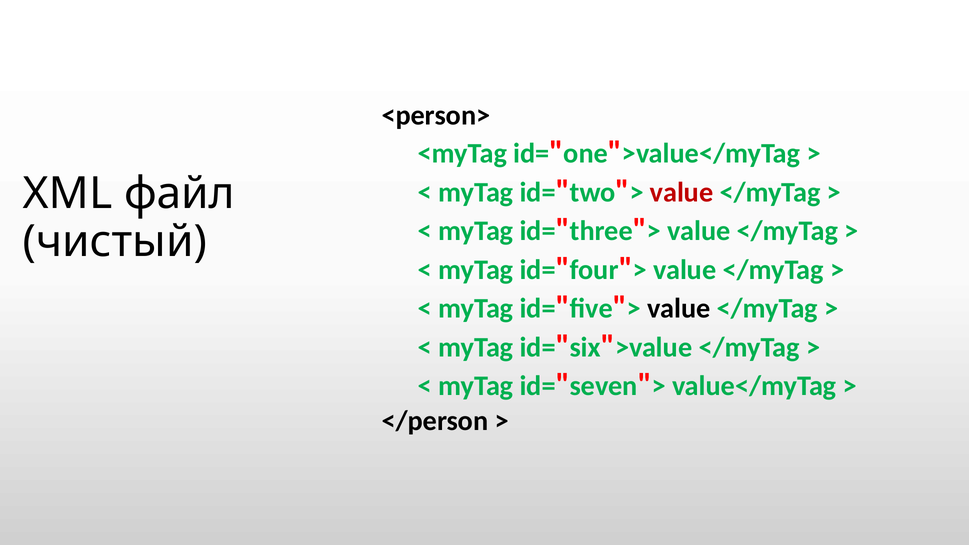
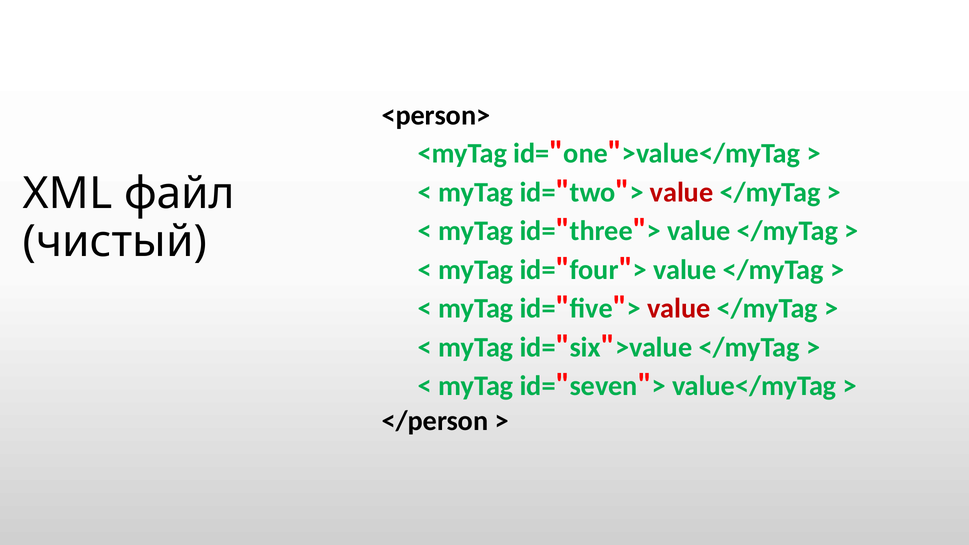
value at (679, 309) colour: black -> red
